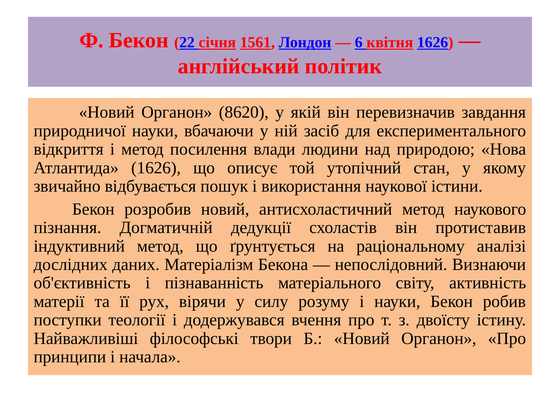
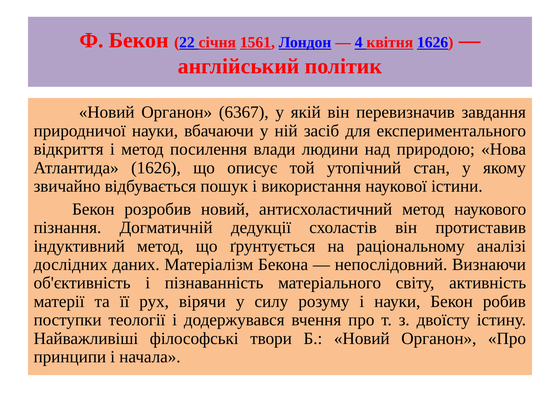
6: 6 -> 4
8620: 8620 -> 6367
